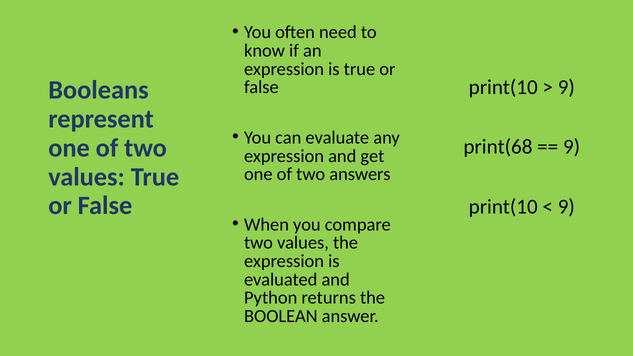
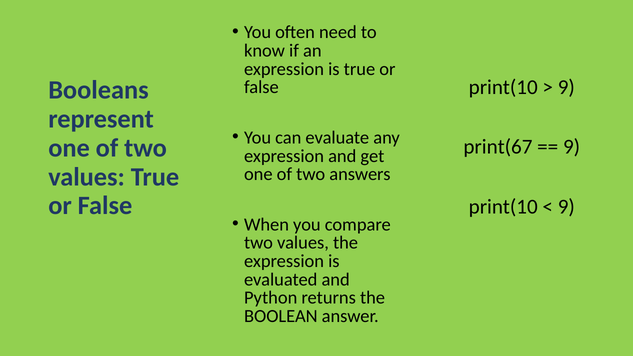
print(68: print(68 -> print(67
